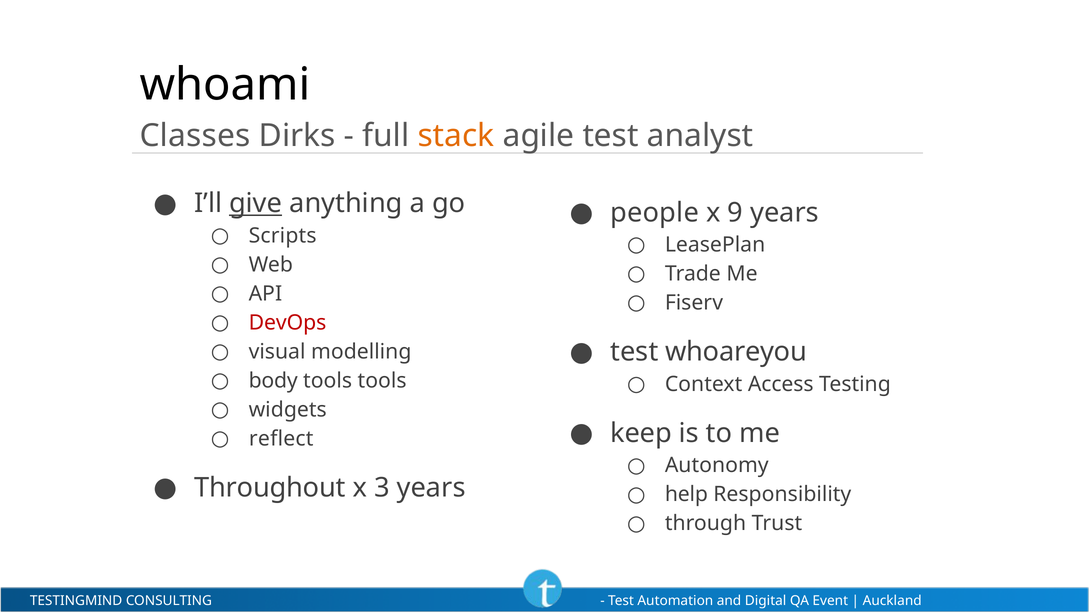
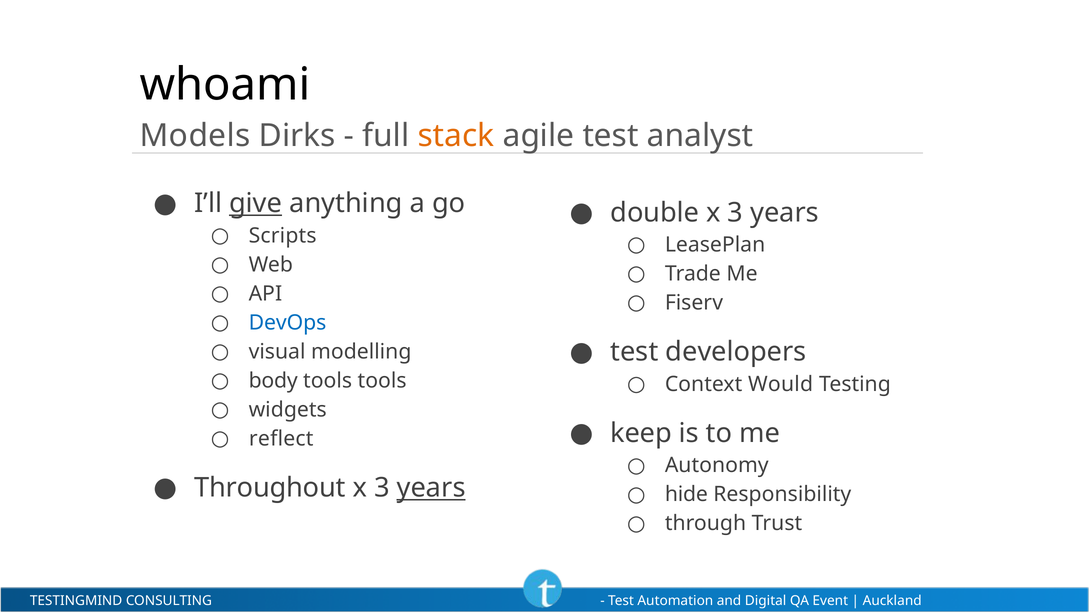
Classes: Classes -> Models
people: people -> double
9 at (735, 213): 9 -> 3
DevOps colour: red -> blue
whoareyou: whoareyou -> developers
Access: Access -> Would
years at (431, 488) underline: none -> present
help: help -> hide
